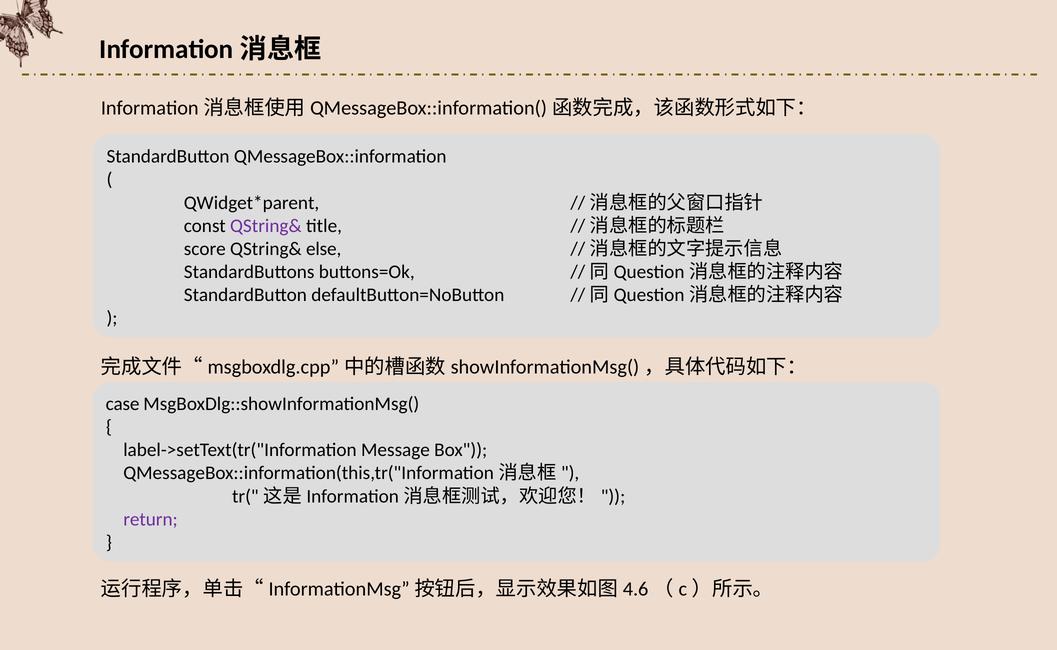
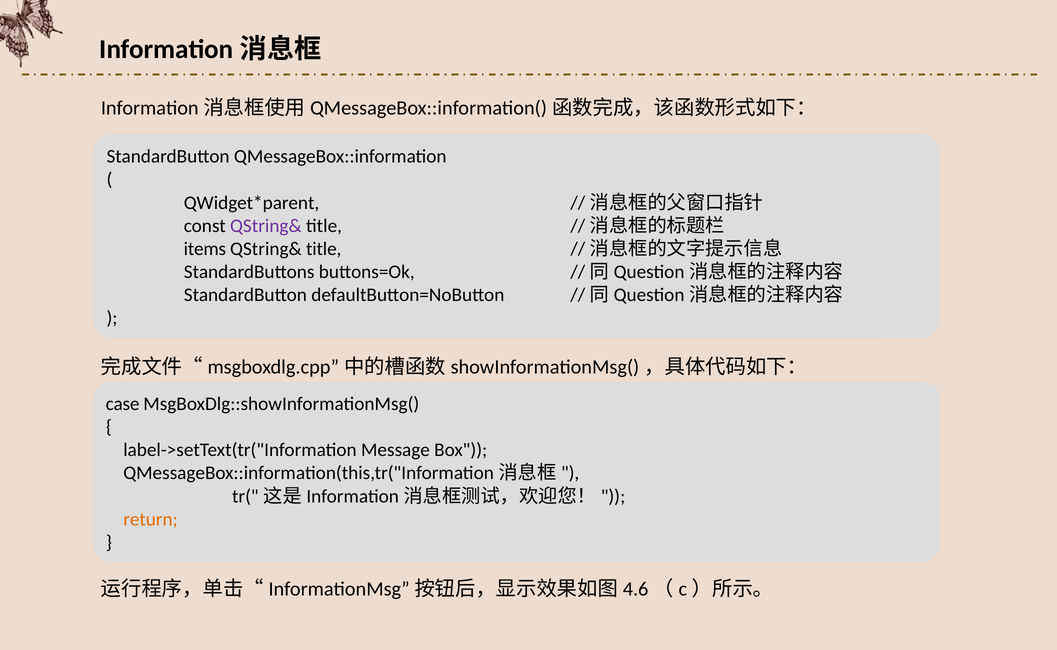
score: score -> items
else at (324, 249): else -> title
return colour: purple -> orange
